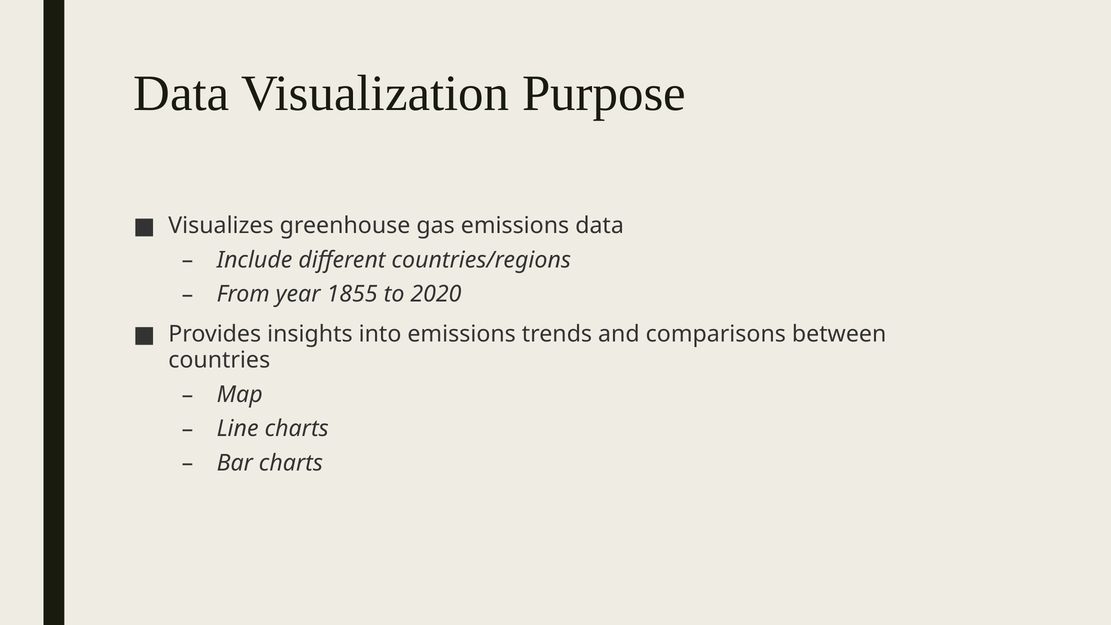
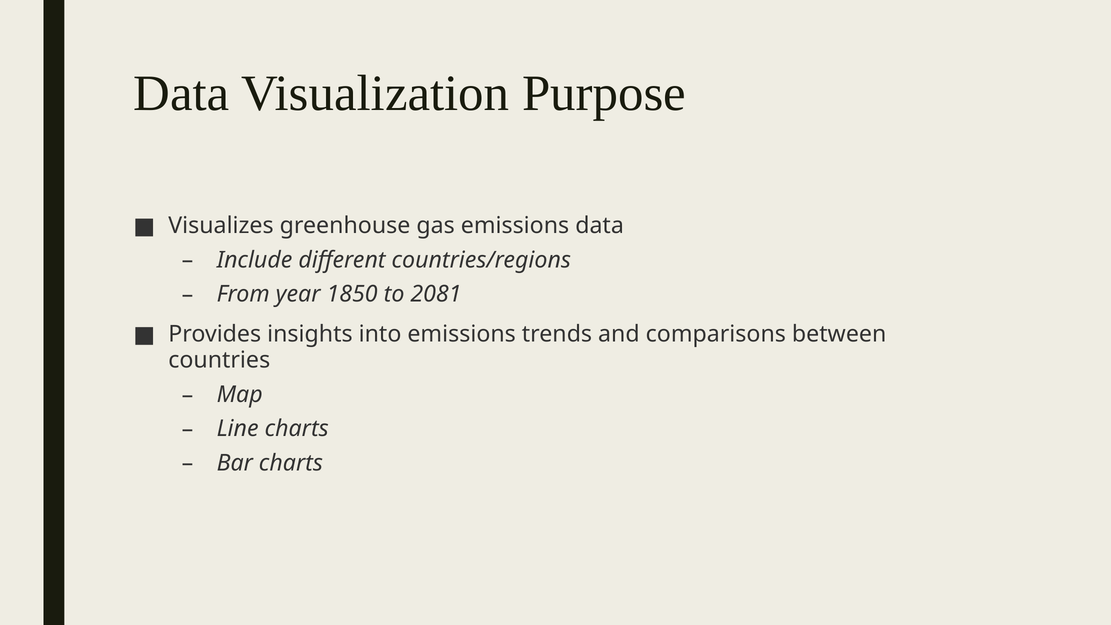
1855: 1855 -> 1850
2020: 2020 -> 2081
